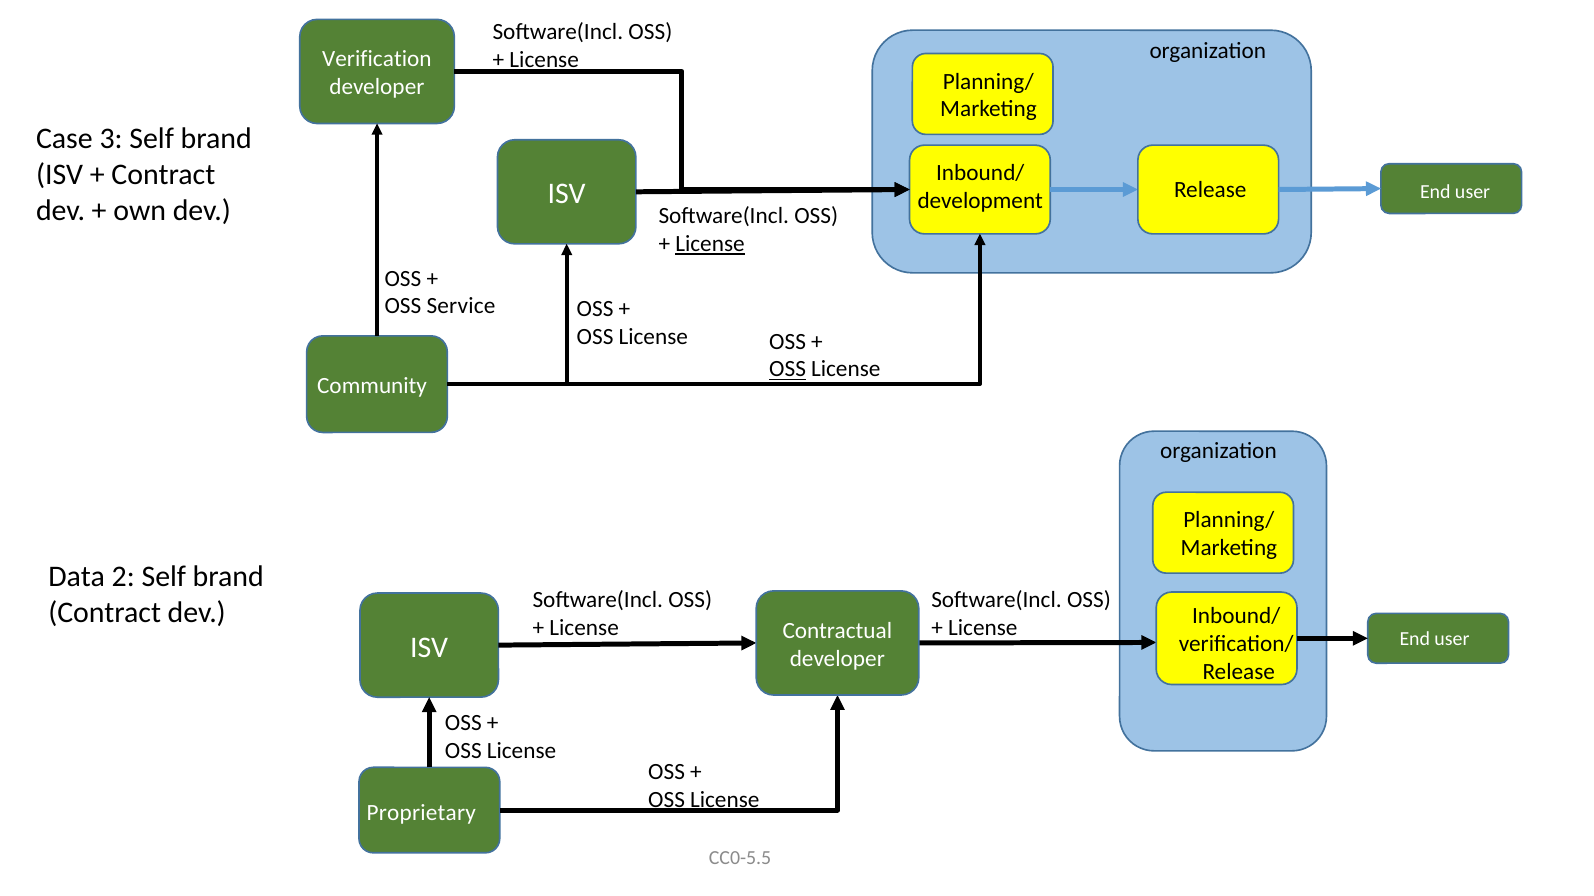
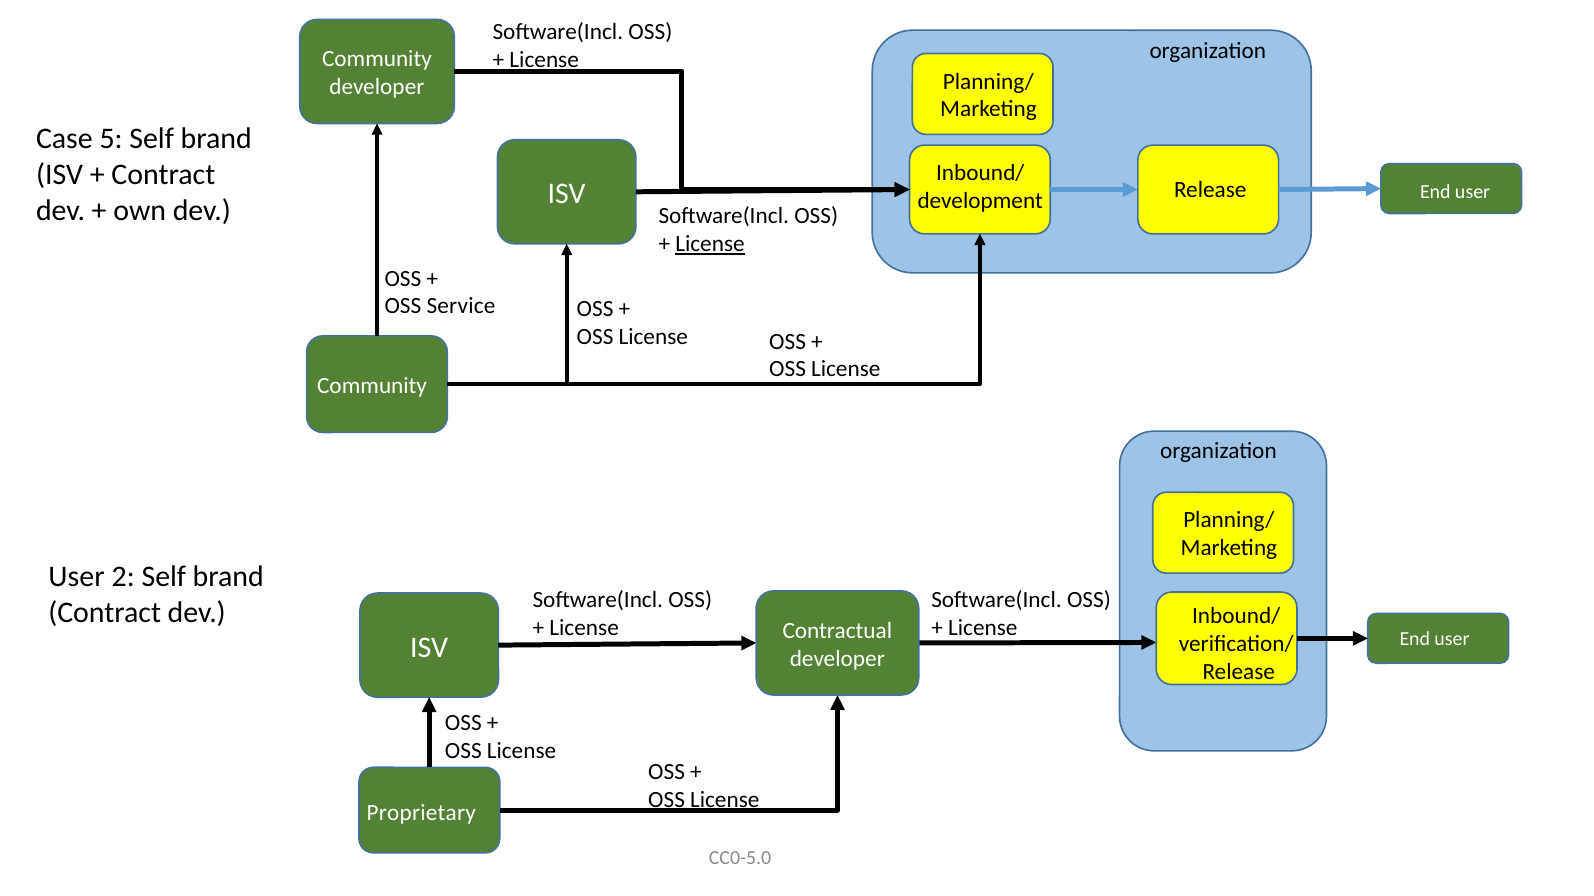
Verification at (377, 59): Verification -> Community
3: 3 -> 5
OSS at (788, 370) underline: present -> none
Data at (77, 577): Data -> User
CC0-5.5: CC0-5.5 -> CC0-5.0
